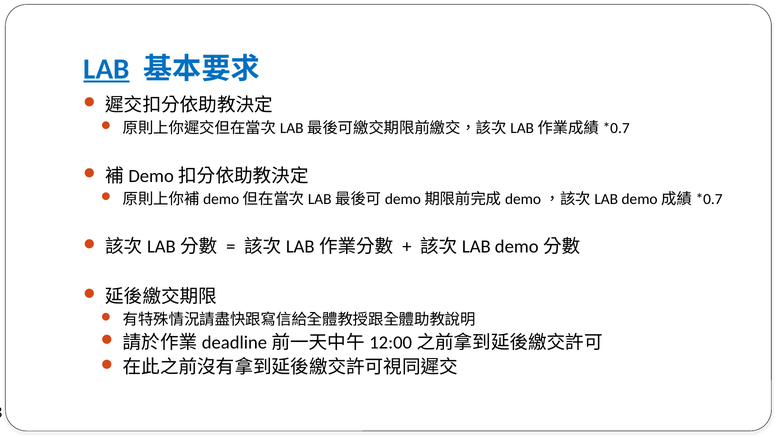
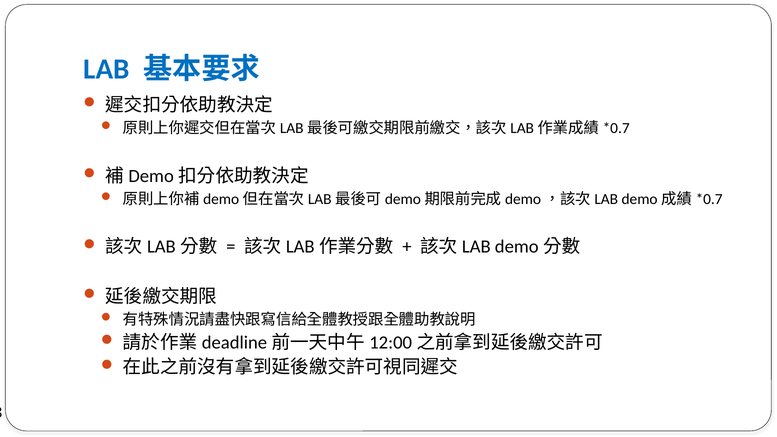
LAB underline: present -> none
